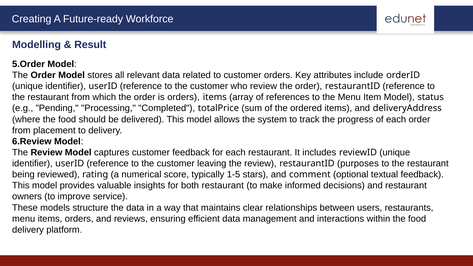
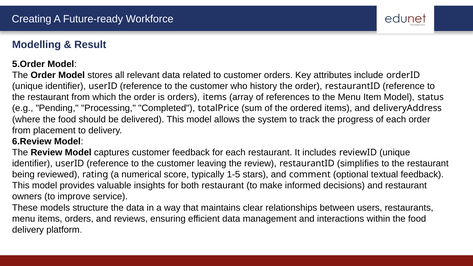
who review: review -> history
purposes: purposes -> simplifies
